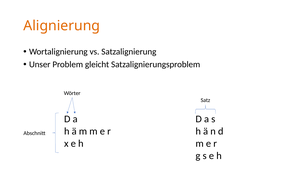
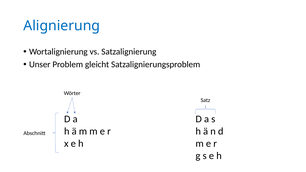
Alignierung colour: orange -> blue
